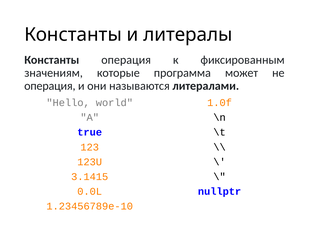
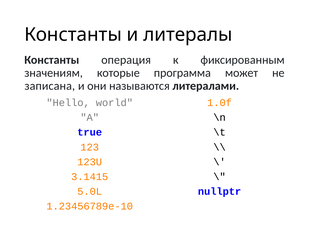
операция at (50, 86): операция -> записана
0.0L: 0.0L -> 5.0L
